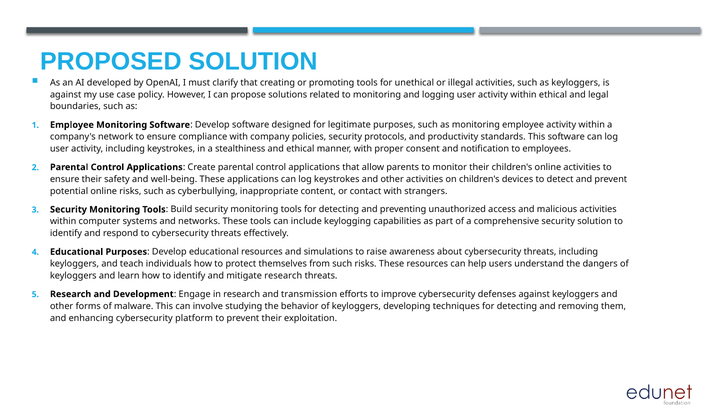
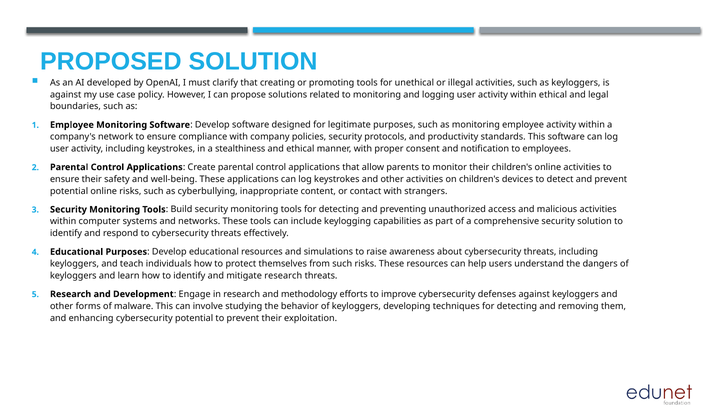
transmission: transmission -> methodology
cybersecurity platform: platform -> potential
